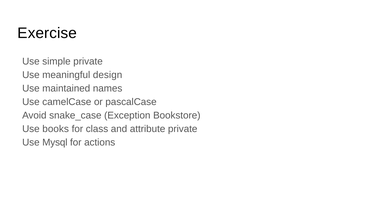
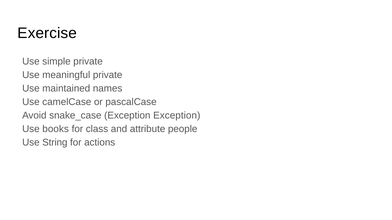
meaningful design: design -> private
Exception Bookstore: Bookstore -> Exception
attribute private: private -> people
Mysql: Mysql -> String
